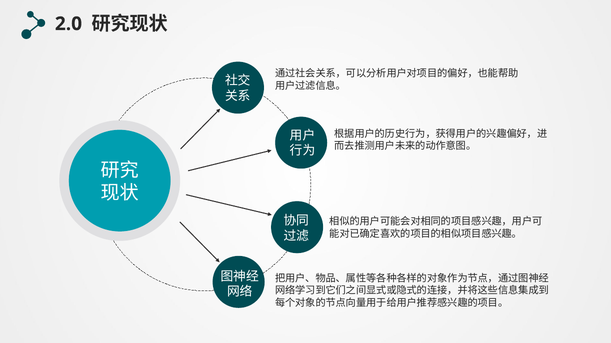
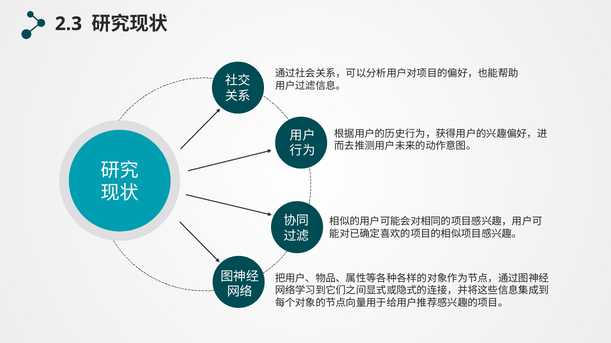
2.0: 2.0 -> 2.3
